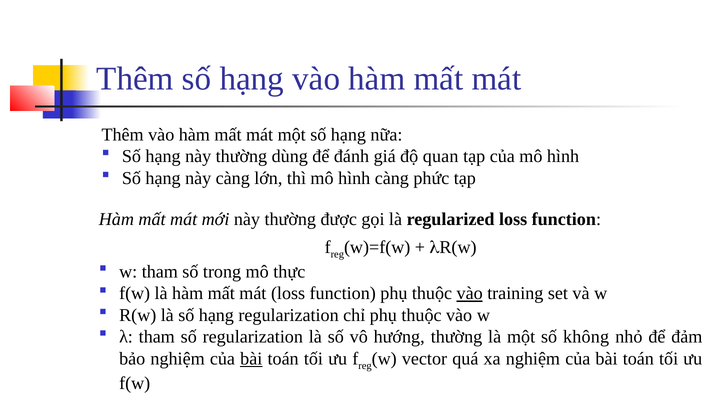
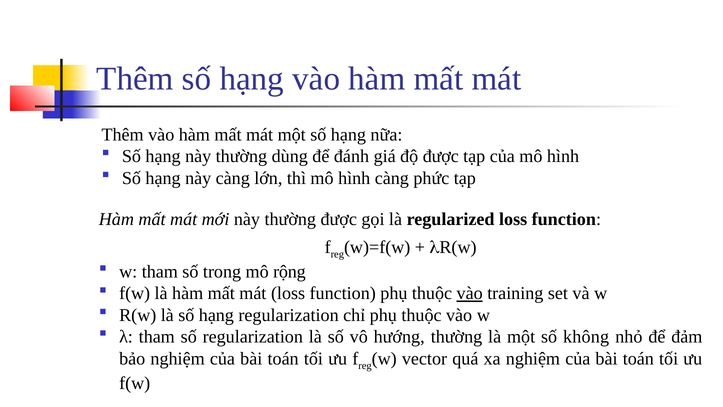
độ quan: quan -> được
thực: thực -> rộng
bài at (251, 358) underline: present -> none
